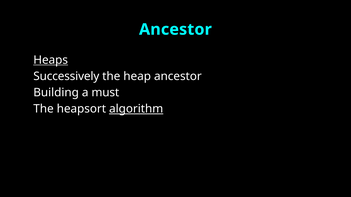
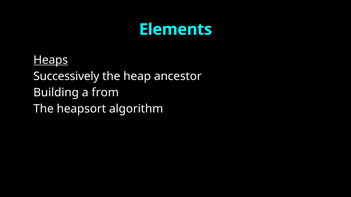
Ancestor at (175, 29): Ancestor -> Elements
must: must -> from
algorithm underline: present -> none
